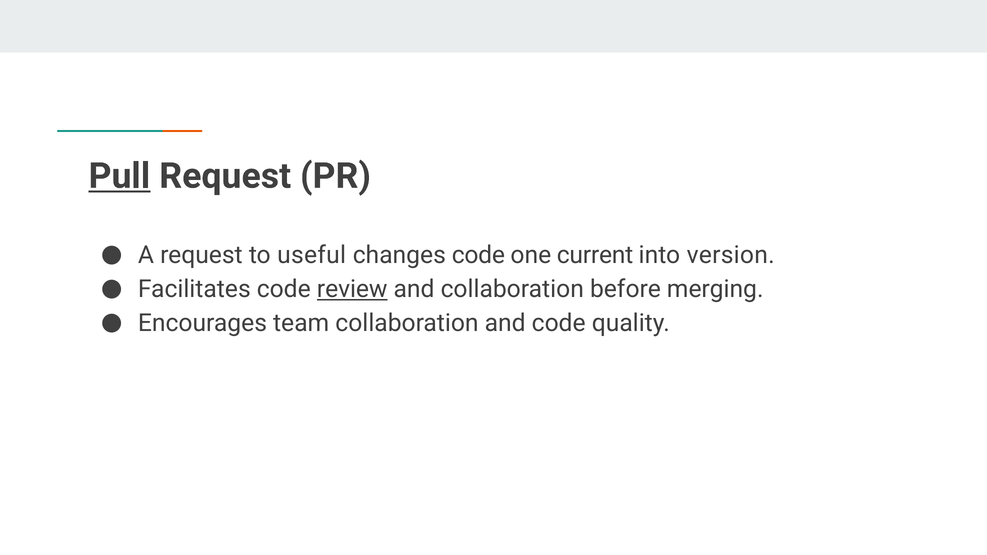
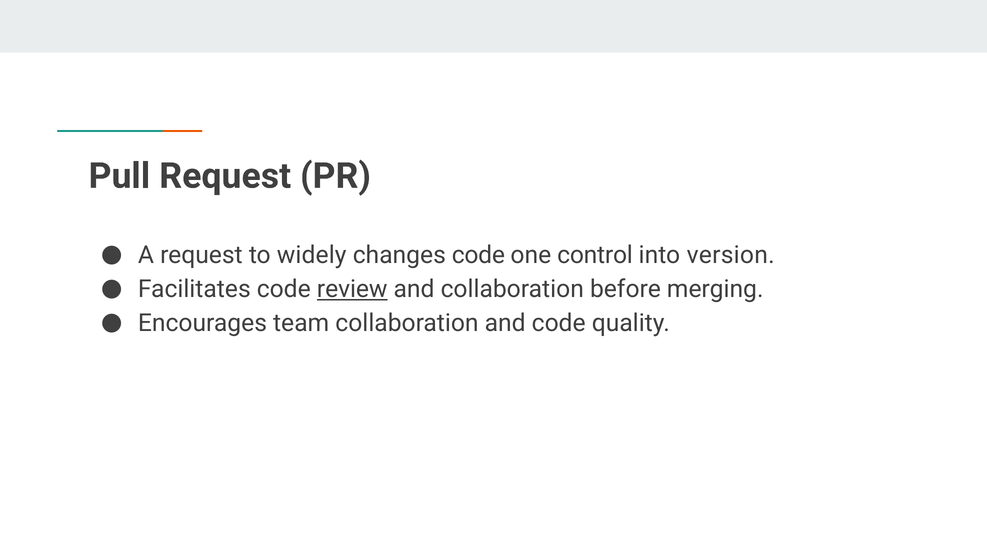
Pull underline: present -> none
useful: useful -> widely
current: current -> control
